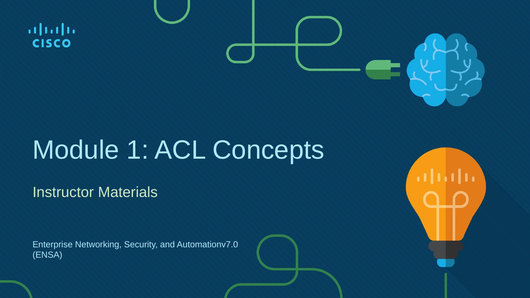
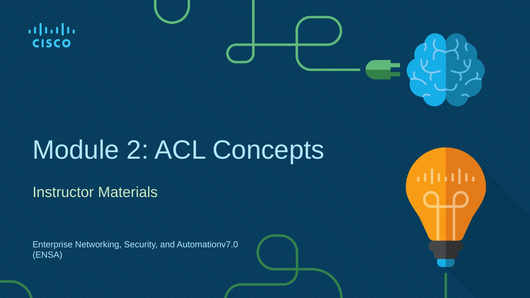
1: 1 -> 2
